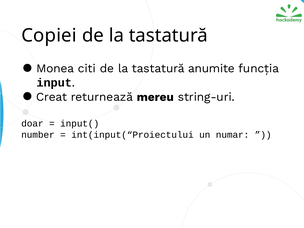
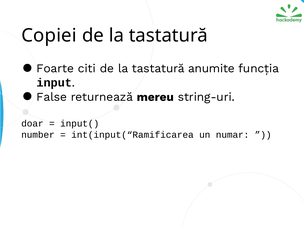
Monea: Monea -> Foarte
Creat: Creat -> False
int(input(“Proiectului: int(input(“Proiectului -> int(input(“Ramificarea
